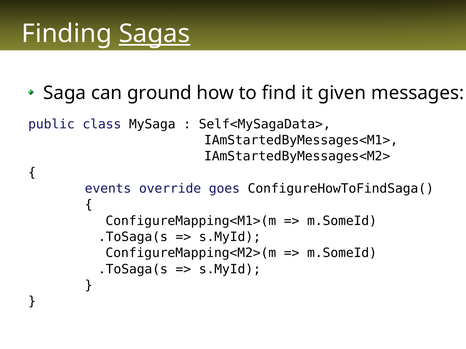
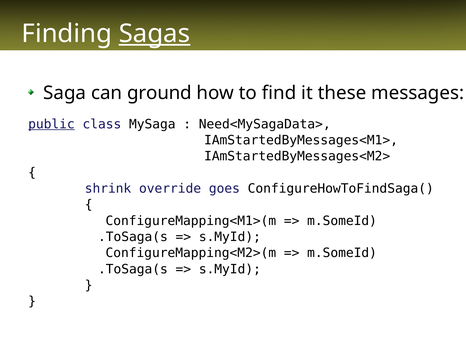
given: given -> these
public underline: none -> present
Self<MySagaData>: Self<MySagaData> -> Need<MySagaData>
events: events -> shrink
